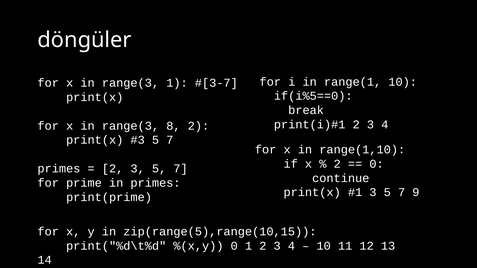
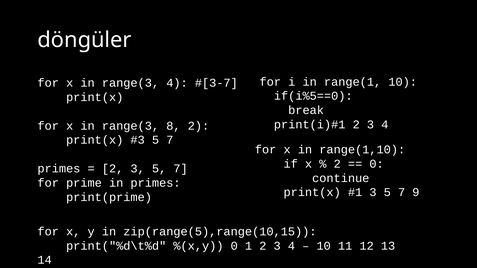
range(3 1: 1 -> 4
